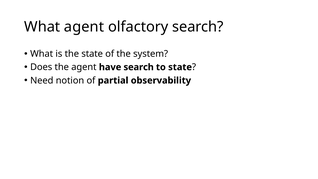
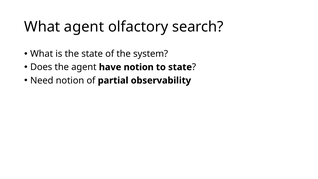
have search: search -> notion
